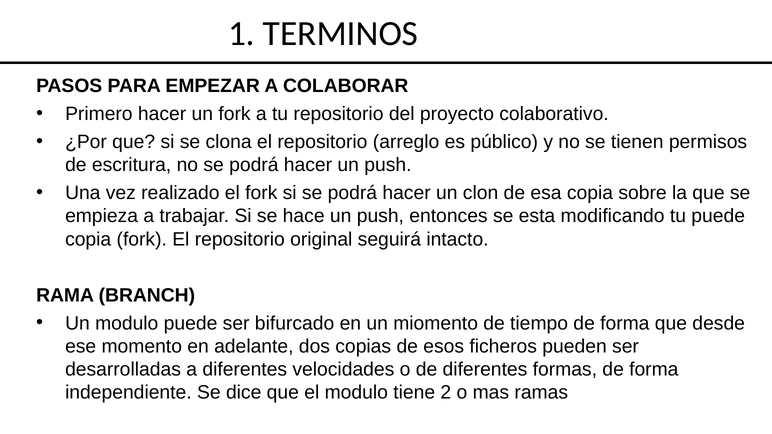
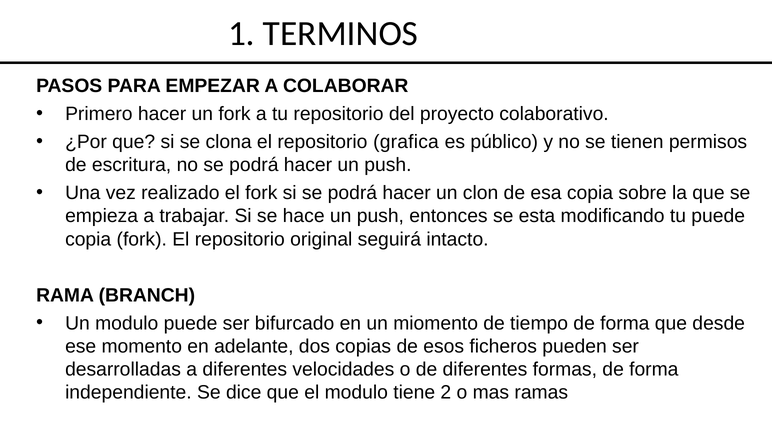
arreglo: arreglo -> grafica
